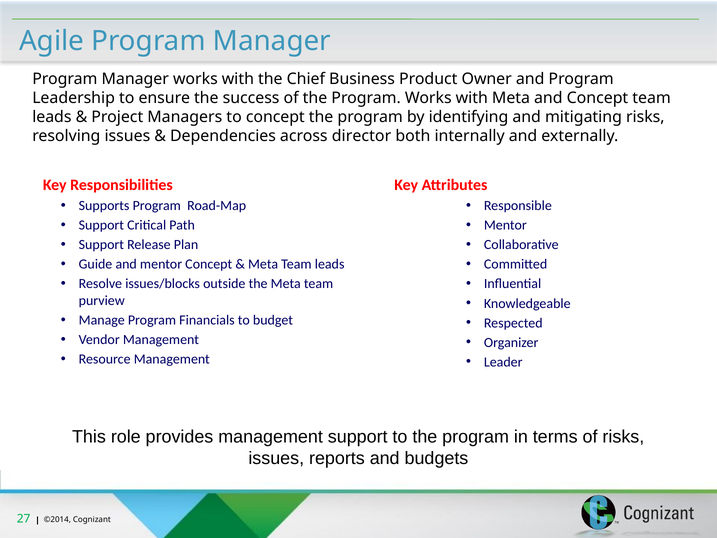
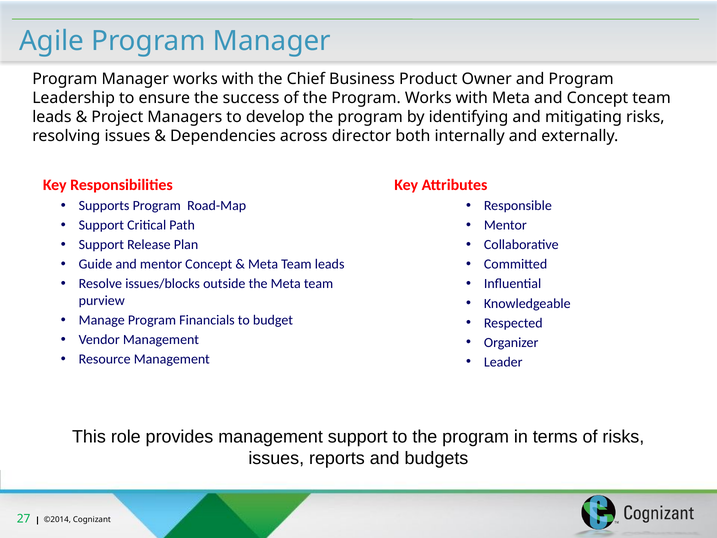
to concept: concept -> develop
